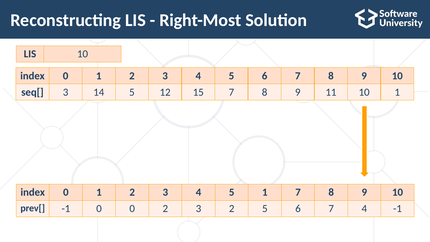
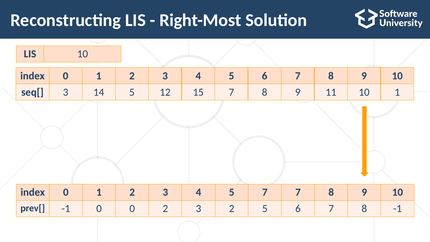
5 1: 1 -> 7
4 at (364, 209): 4 -> 8
